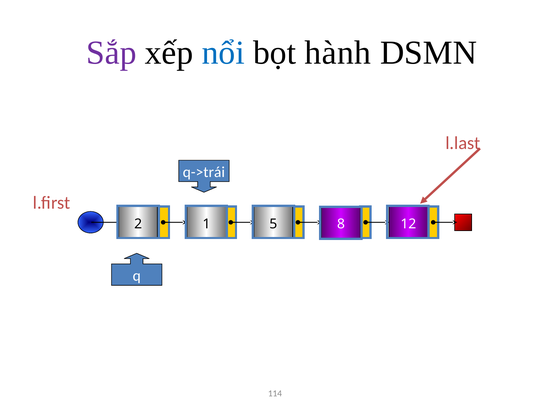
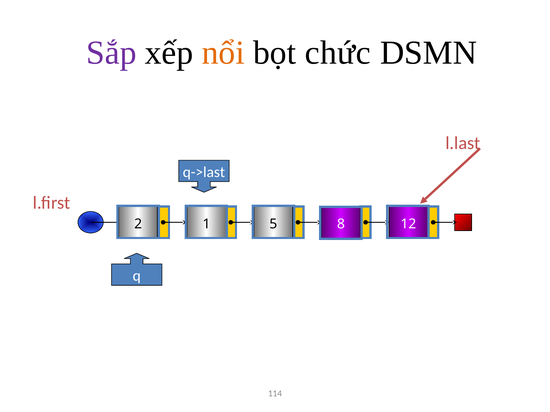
nổi colour: blue -> orange
hành: hành -> chức
q->trái: q->trái -> q->last
